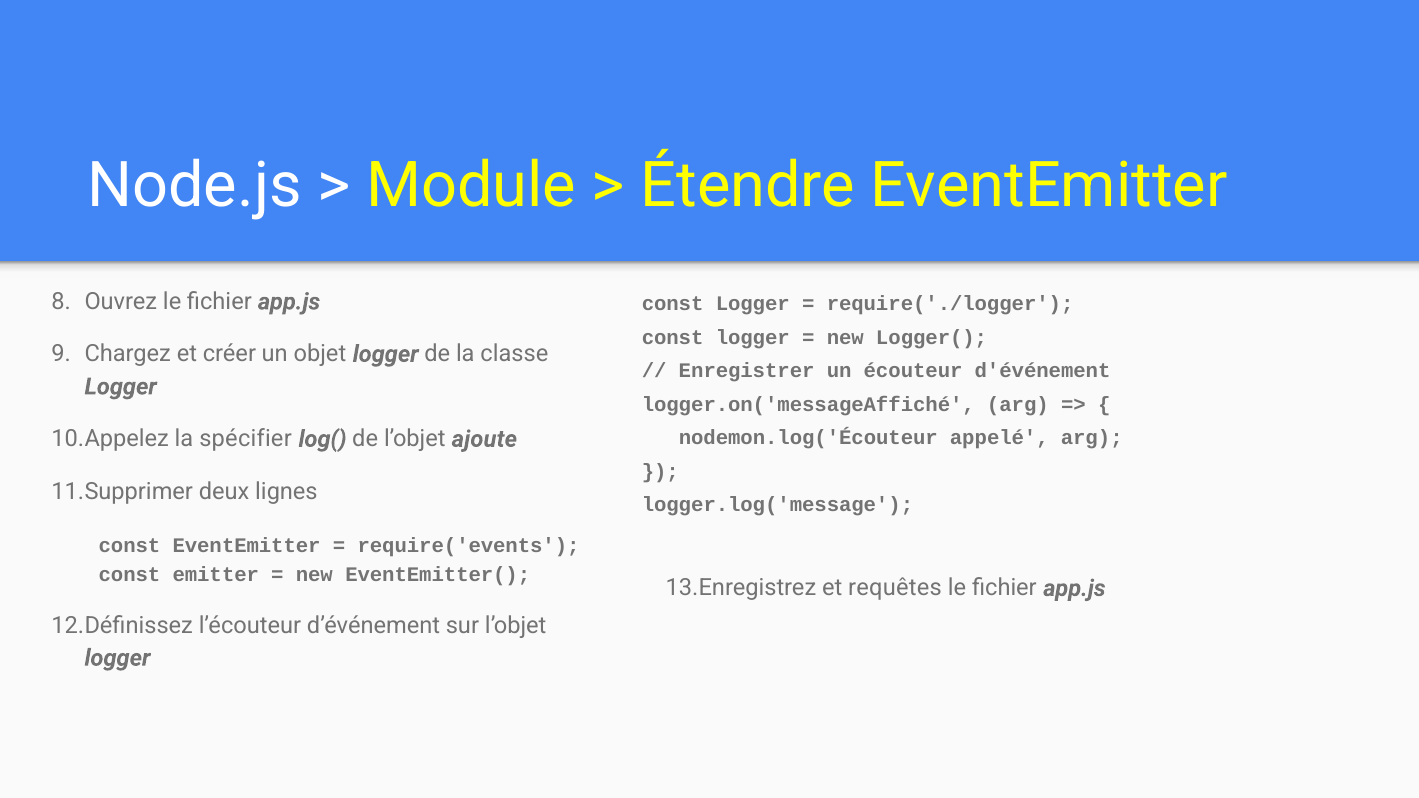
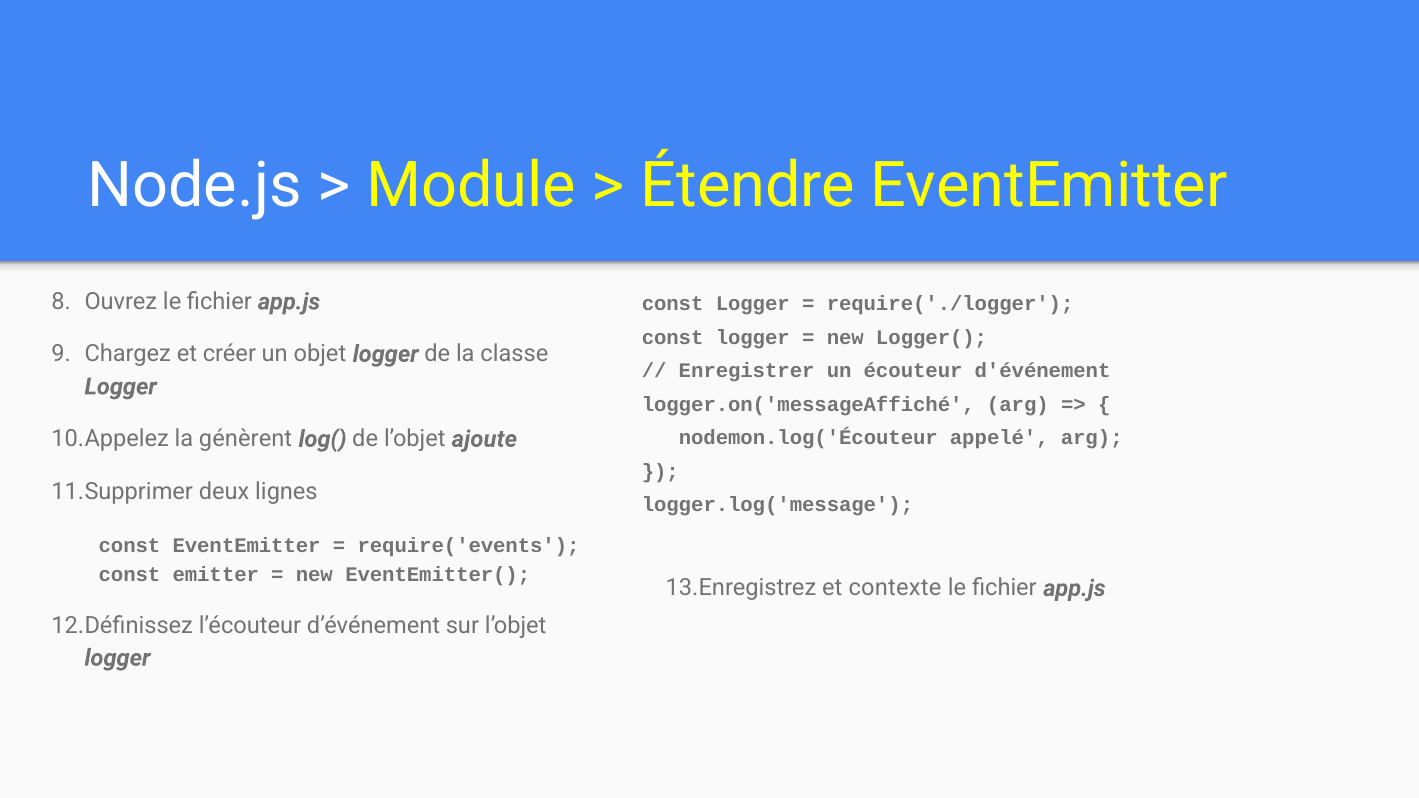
spécifier: spécifier -> génèrent
requêtes: requêtes -> contexte
